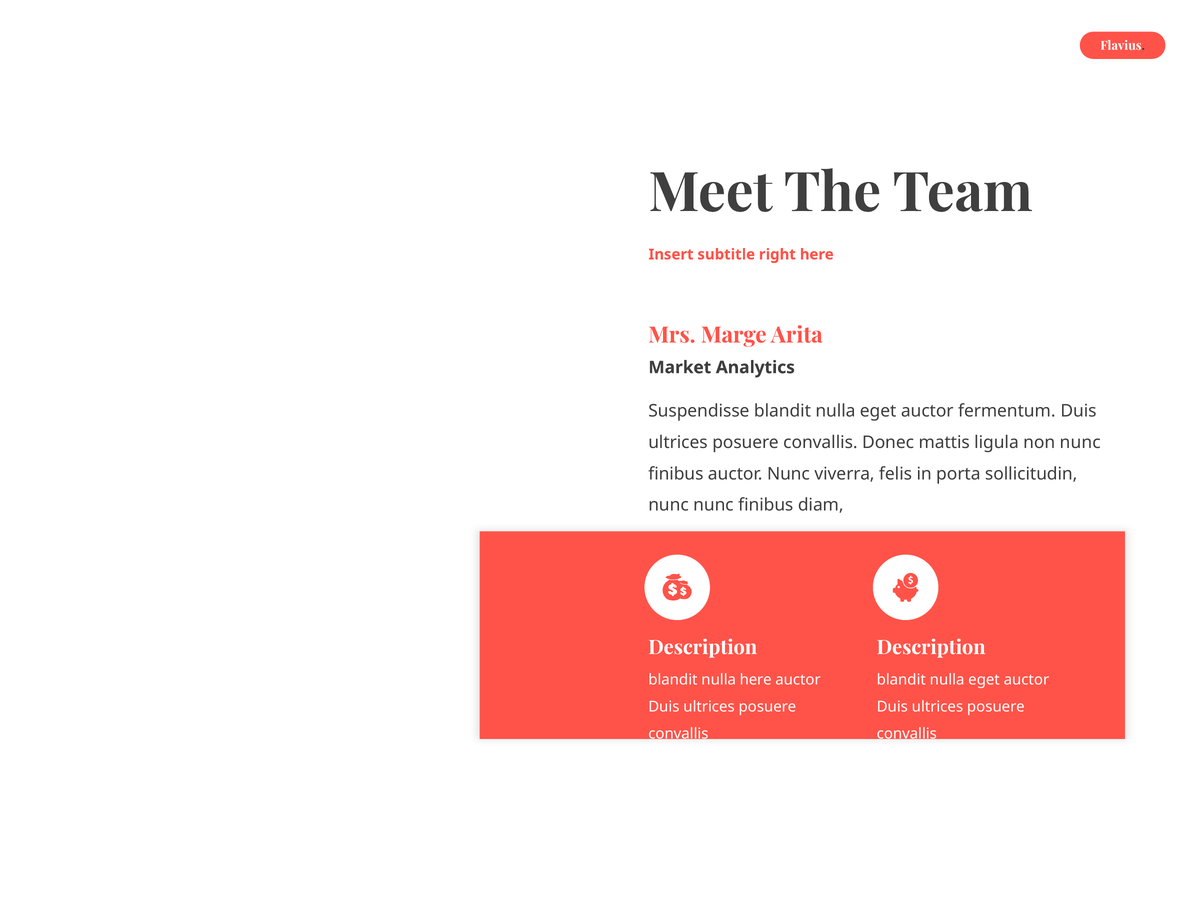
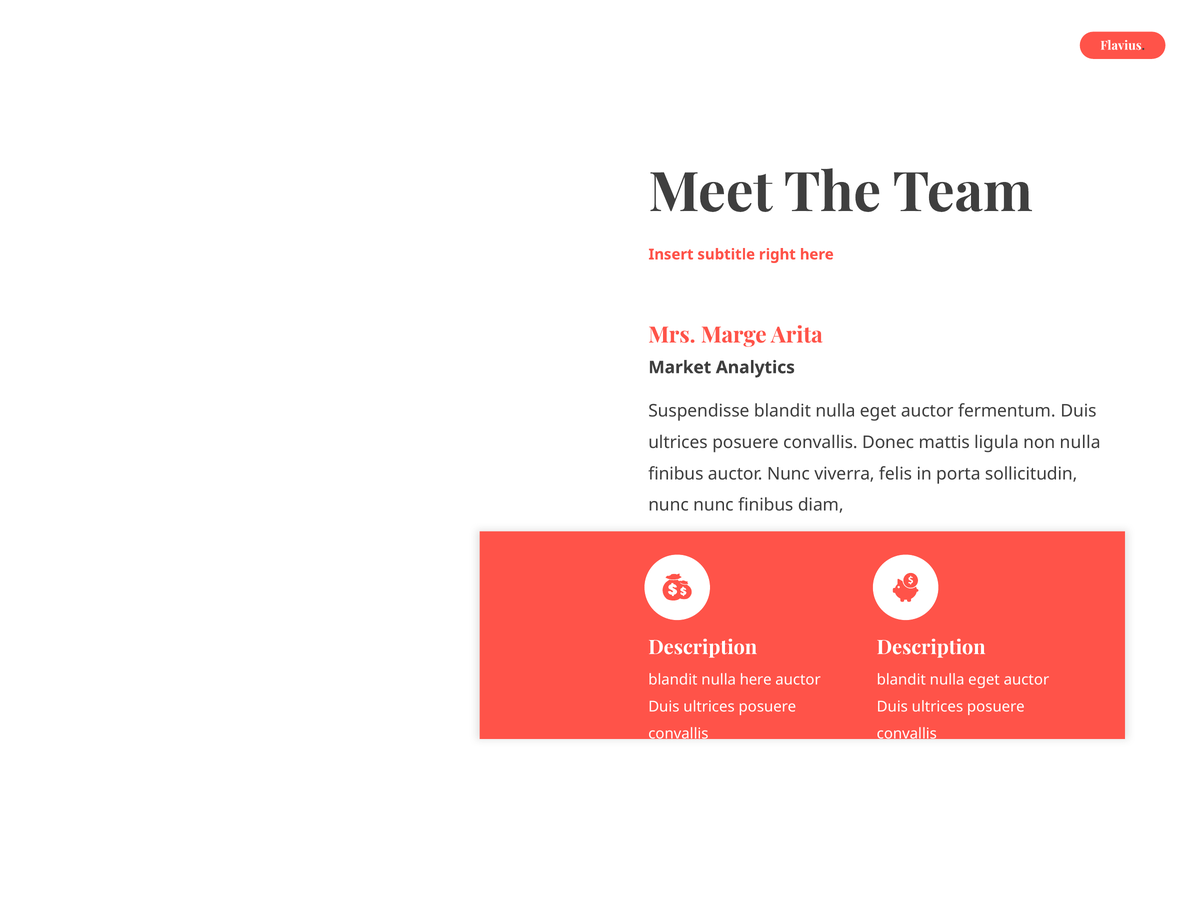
non nunc: nunc -> nulla
